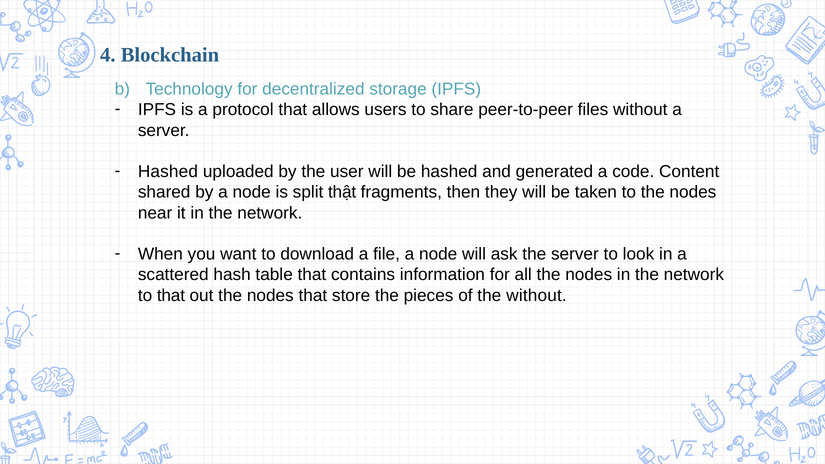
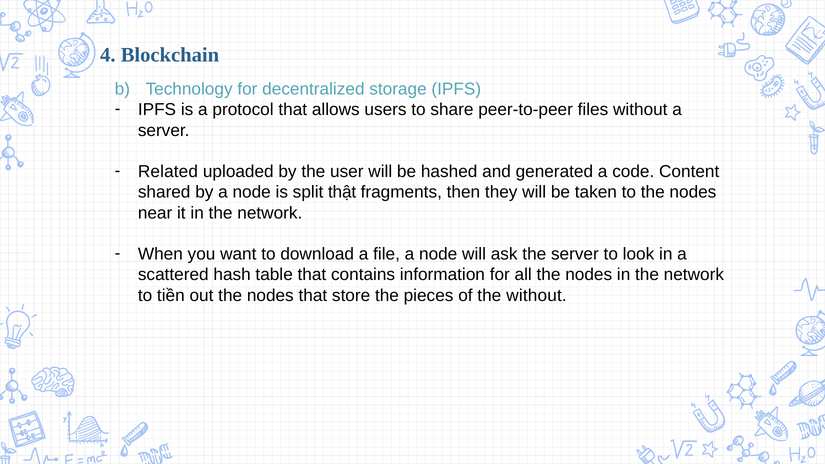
Hashed at (168, 172): Hashed -> Related
to that: that -> tiền
